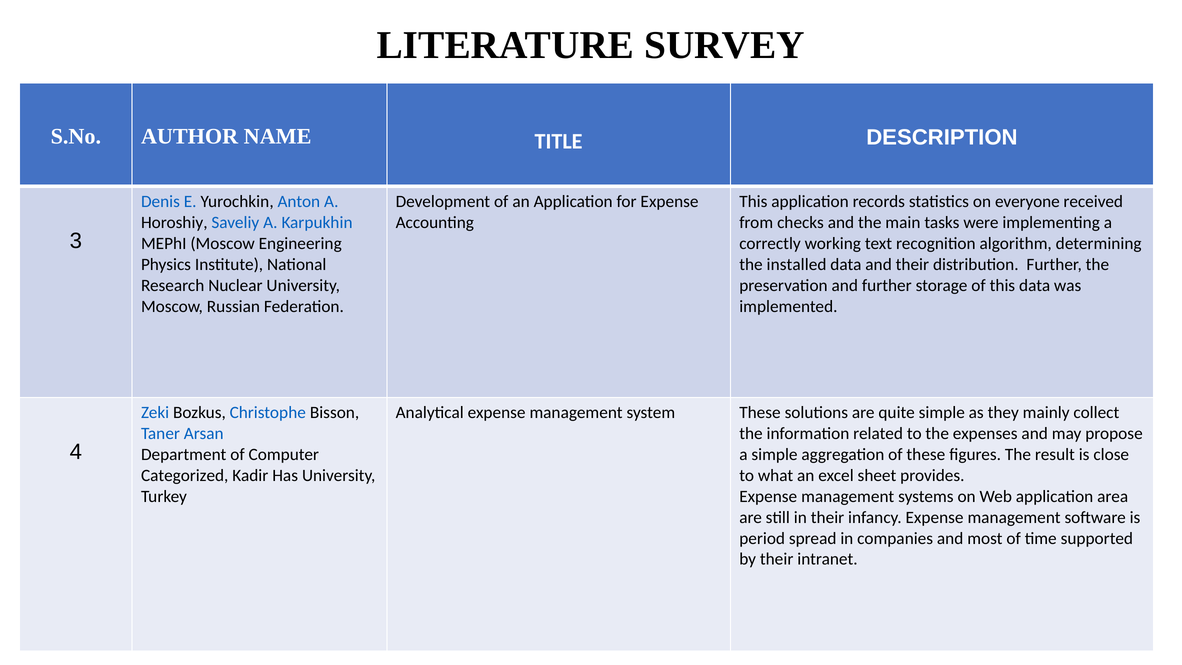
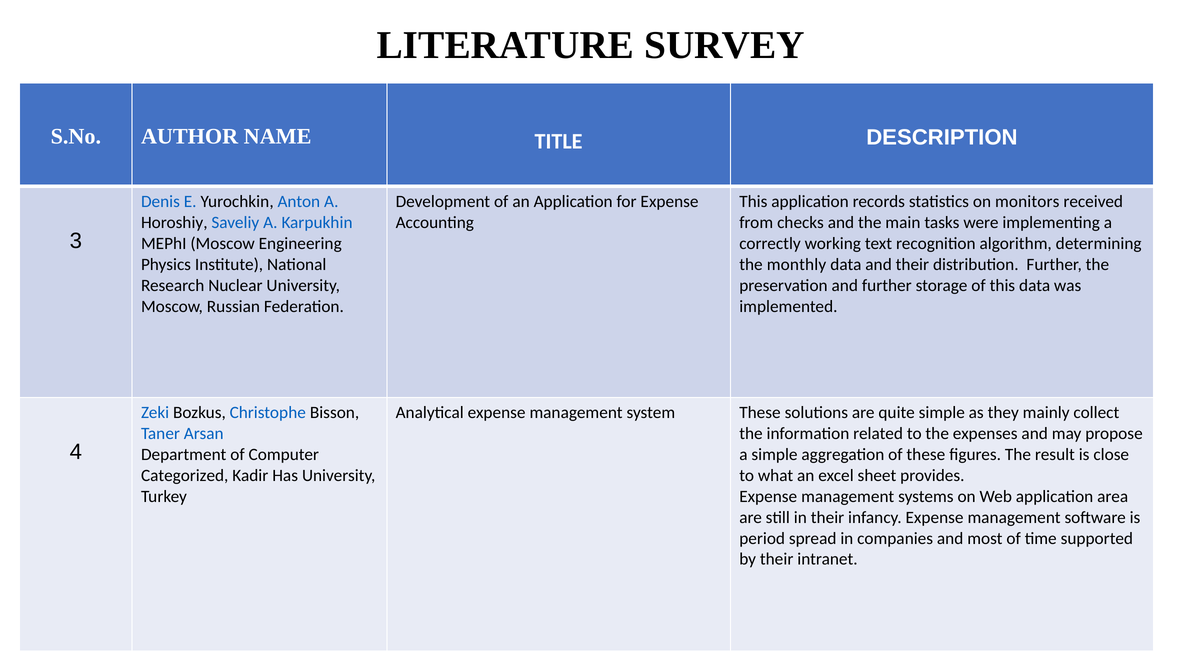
everyone: everyone -> monitors
installed: installed -> monthly
